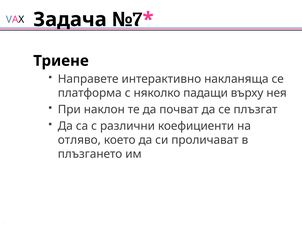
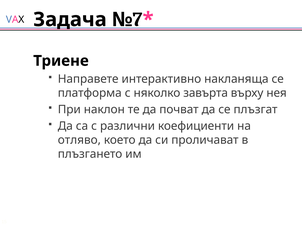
падащи: падащи -> завърта
